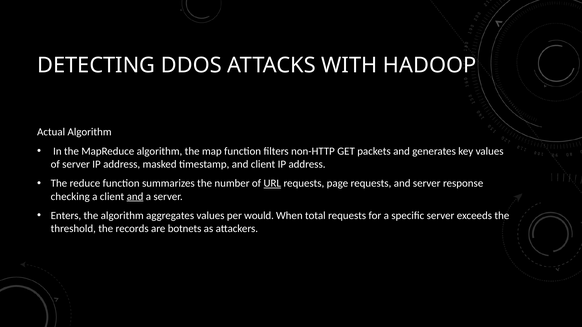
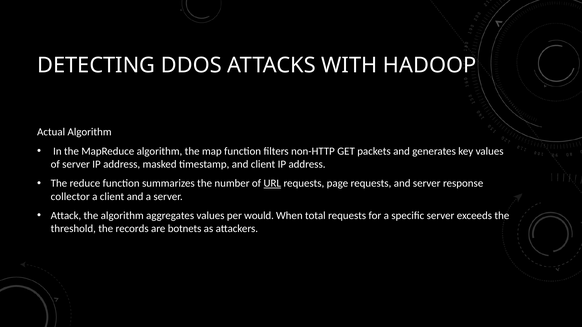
checking: checking -> collector
and at (135, 197) underline: present -> none
Enters: Enters -> Attack
